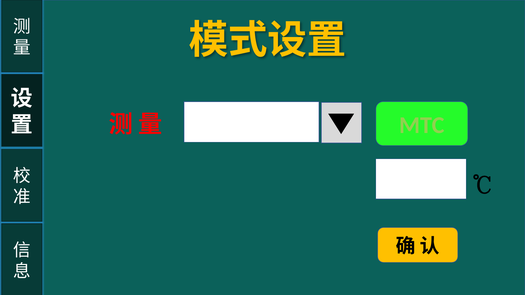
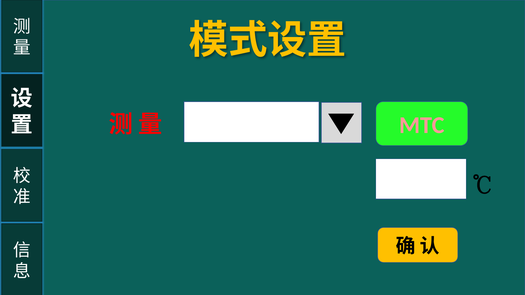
MTC colour: light green -> pink
